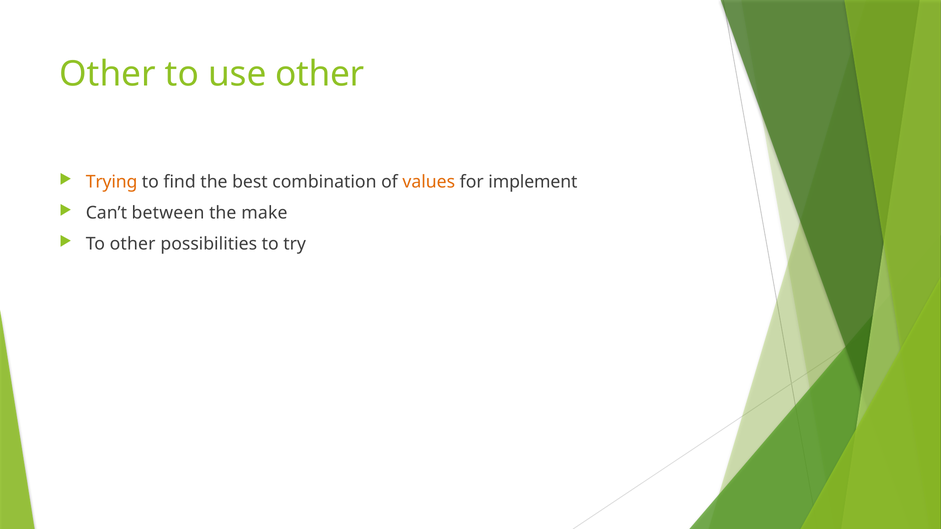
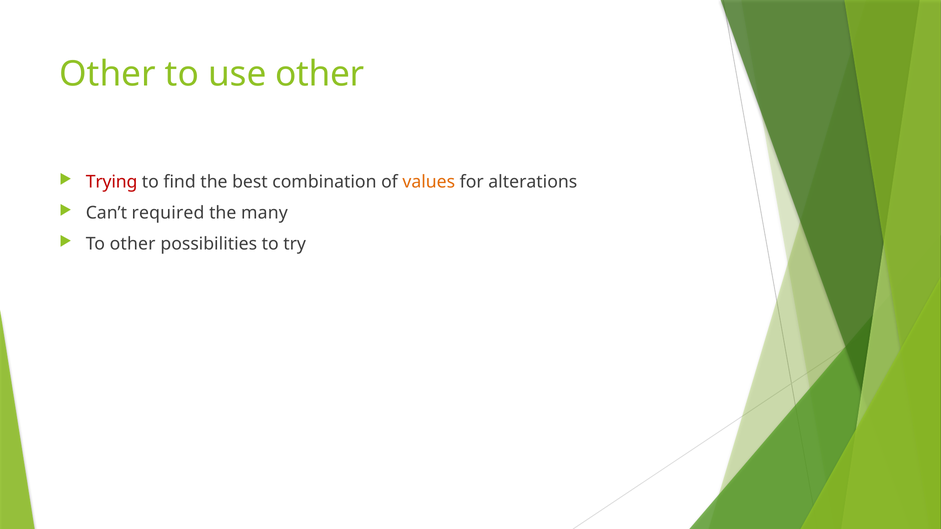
Trying colour: orange -> red
implement: implement -> alterations
between: between -> required
make: make -> many
